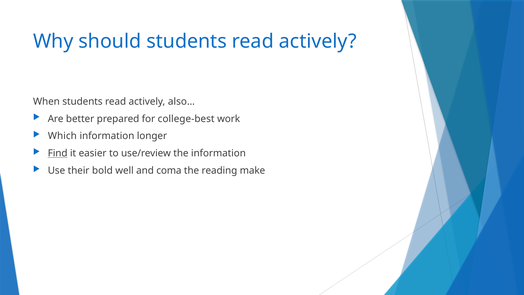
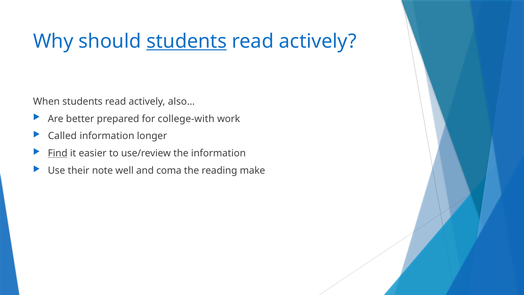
students at (187, 41) underline: none -> present
college-best: college-best -> college-with
Which: Which -> Called
bold: bold -> note
